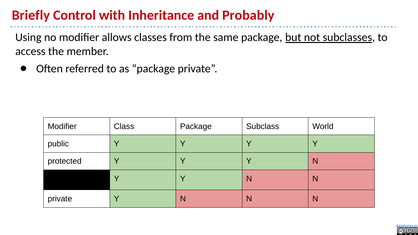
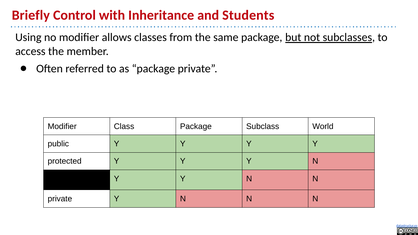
Probably: Probably -> Students
